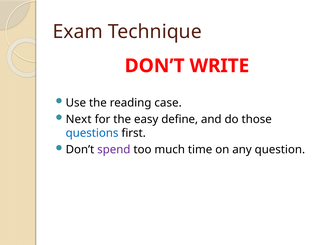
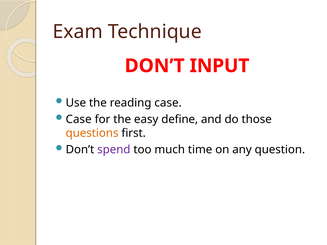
WRITE: WRITE -> INPUT
Next at (79, 119): Next -> Case
questions colour: blue -> orange
